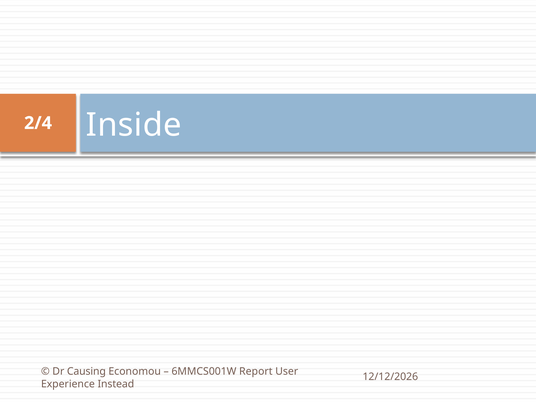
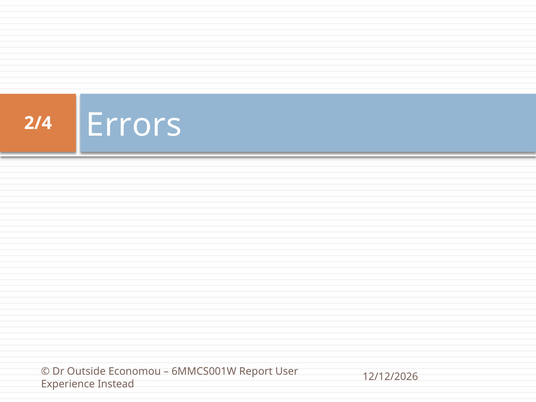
Inside: Inside -> Errors
Causing: Causing -> Outside
